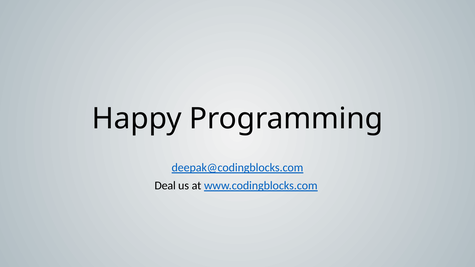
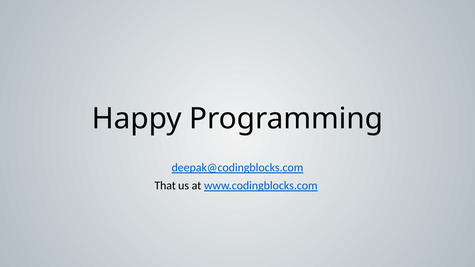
Deal: Deal -> That
